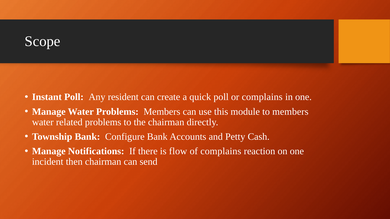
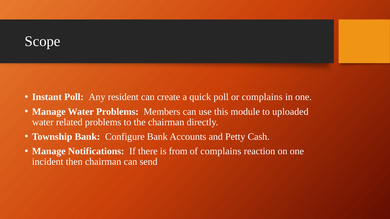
to members: members -> uploaded
flow: flow -> from
